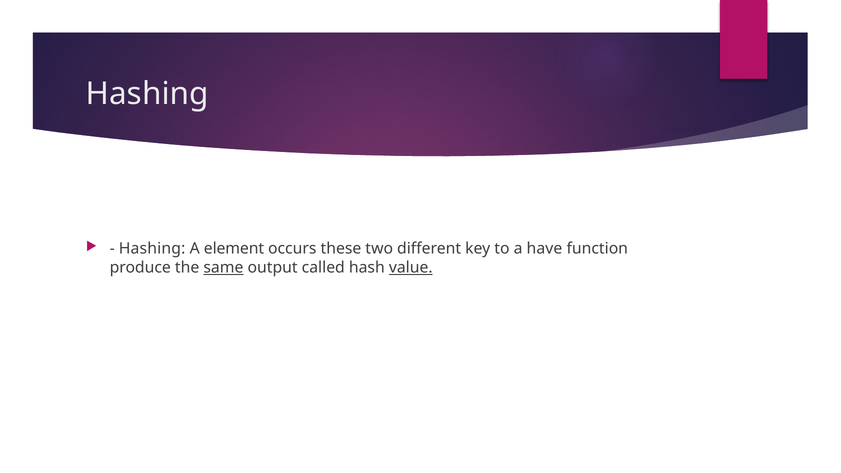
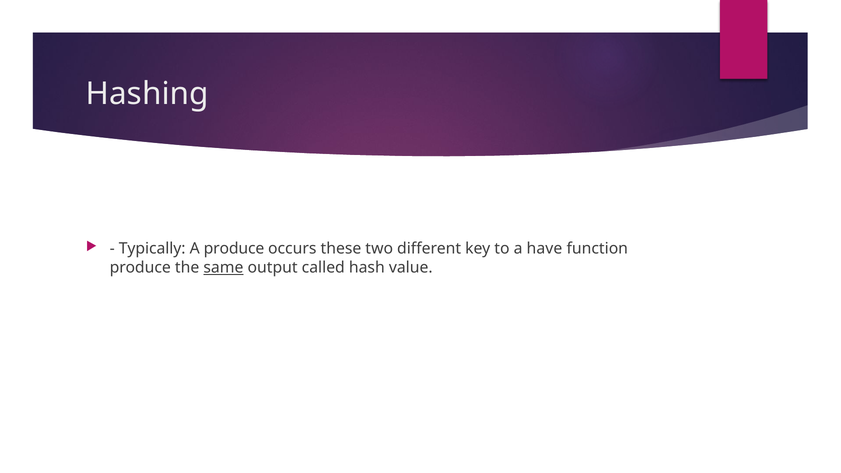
Hashing at (152, 249): Hashing -> Typically
A element: element -> produce
value underline: present -> none
